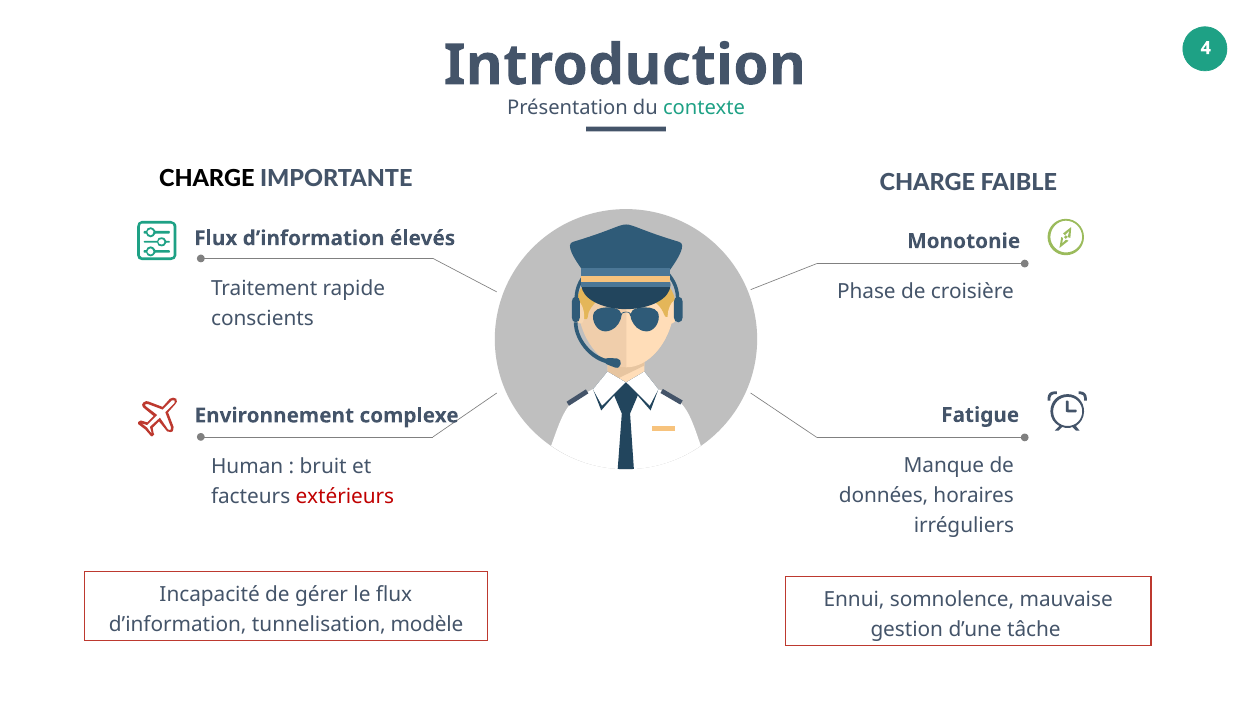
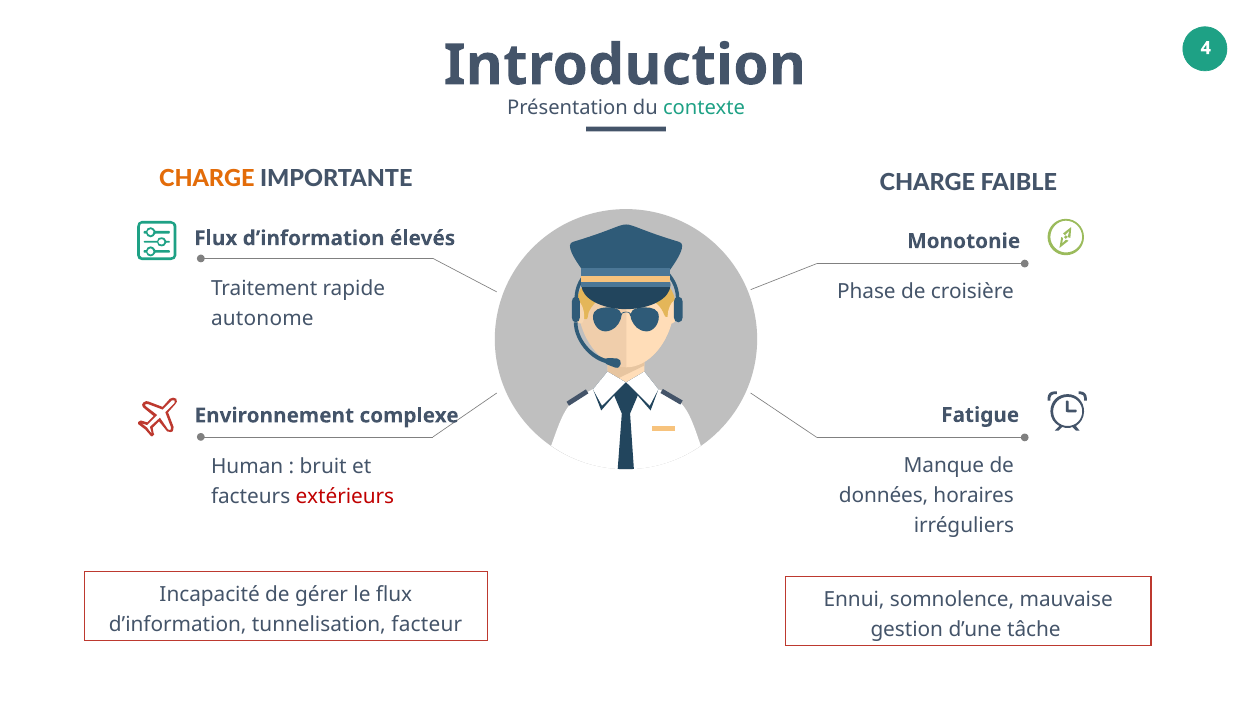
CHARGE at (207, 179) colour: black -> orange
conscients: conscients -> autonome
modèle: modèle -> facteur
